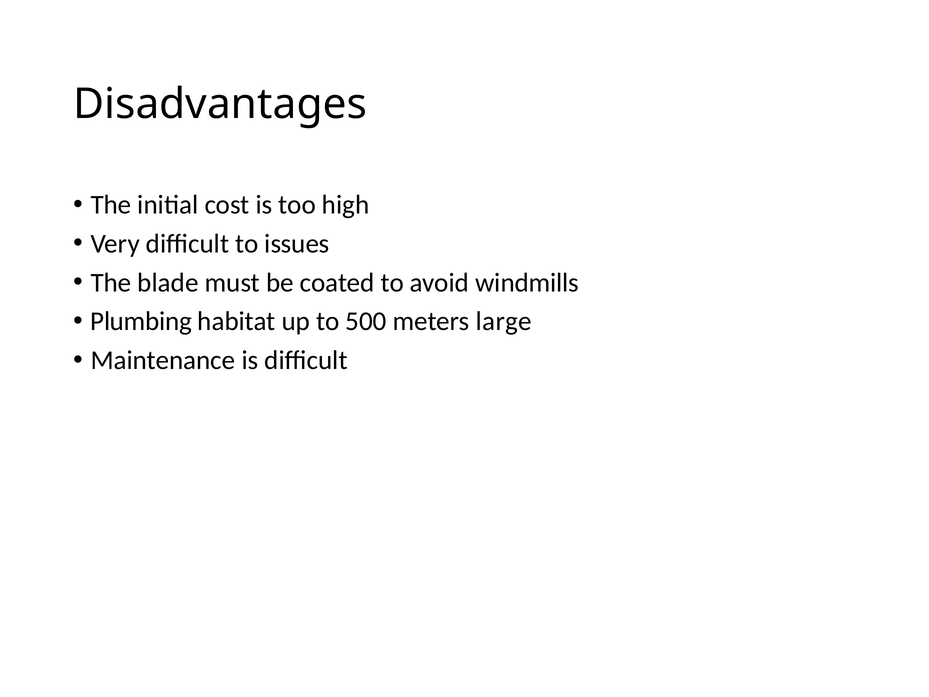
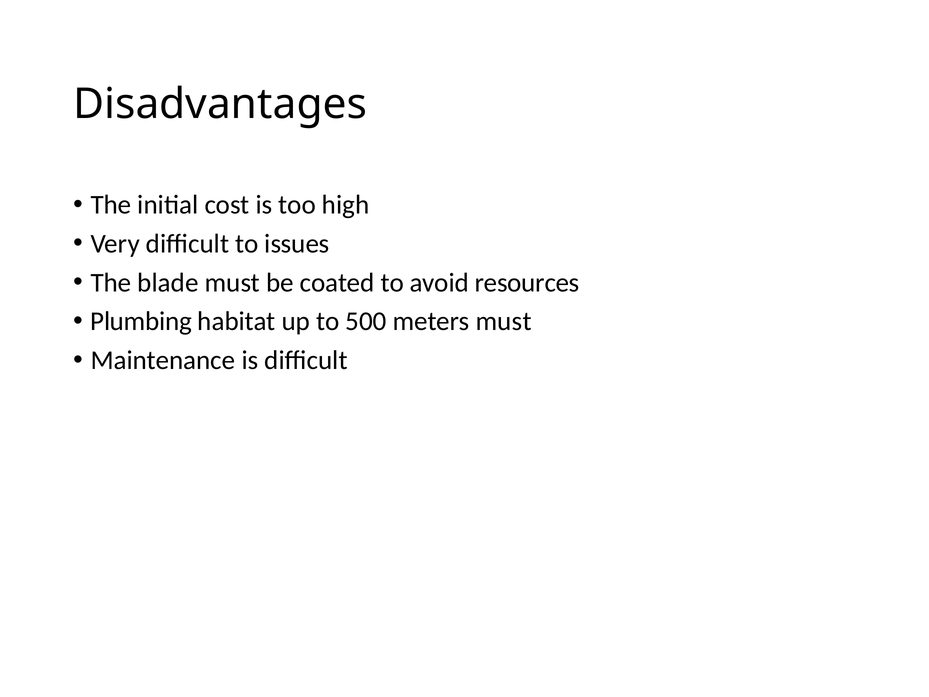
windmills: windmills -> resources
meters large: large -> must
